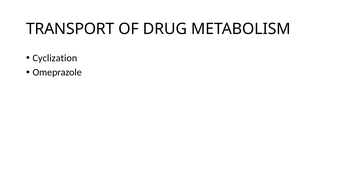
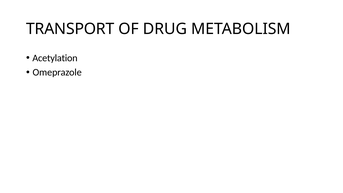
Cyclization: Cyclization -> Acetylation
